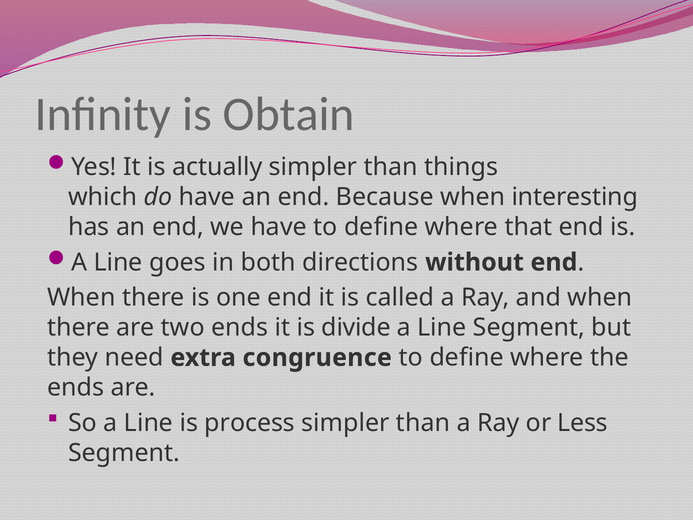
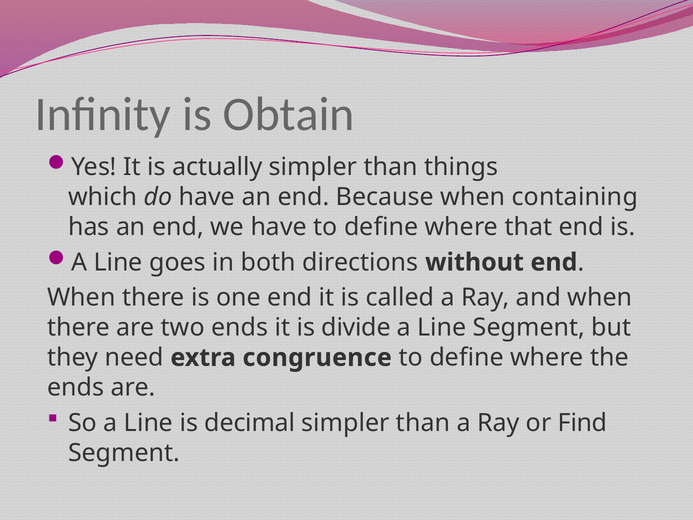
interesting: interesting -> containing
process: process -> decimal
Less: Less -> Find
